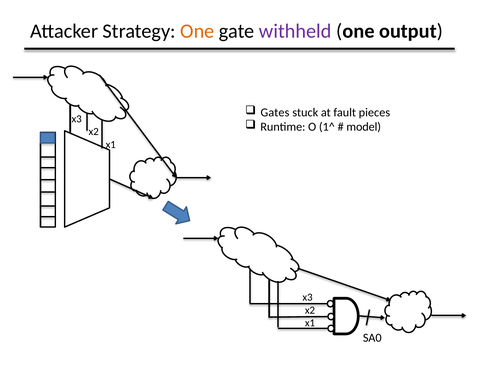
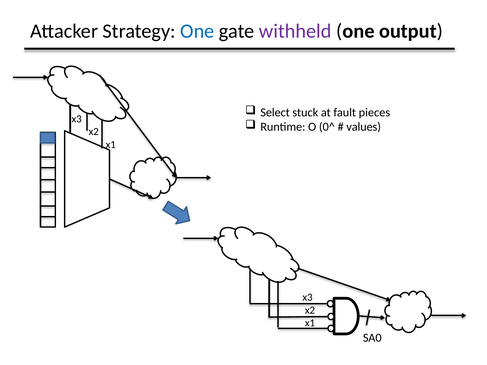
One at (197, 31) colour: orange -> blue
Gates: Gates -> Select
1^: 1^ -> 0^
model: model -> values
